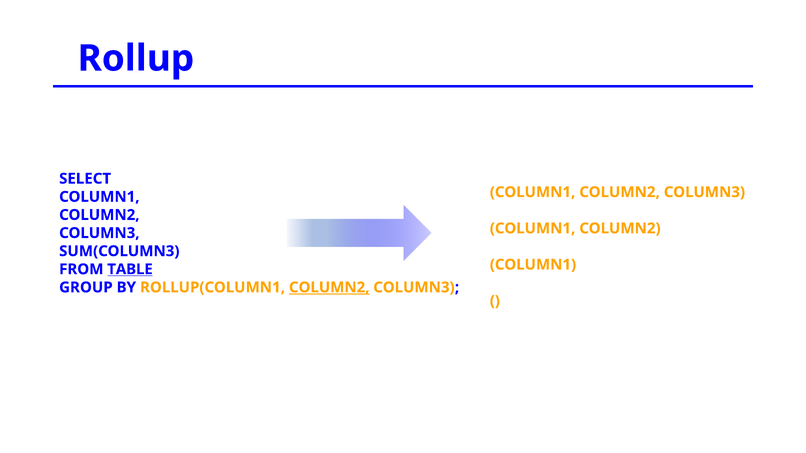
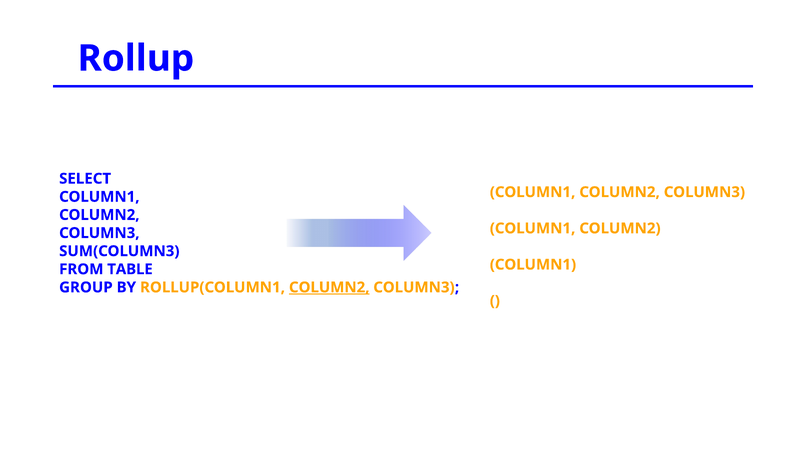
TABLE underline: present -> none
